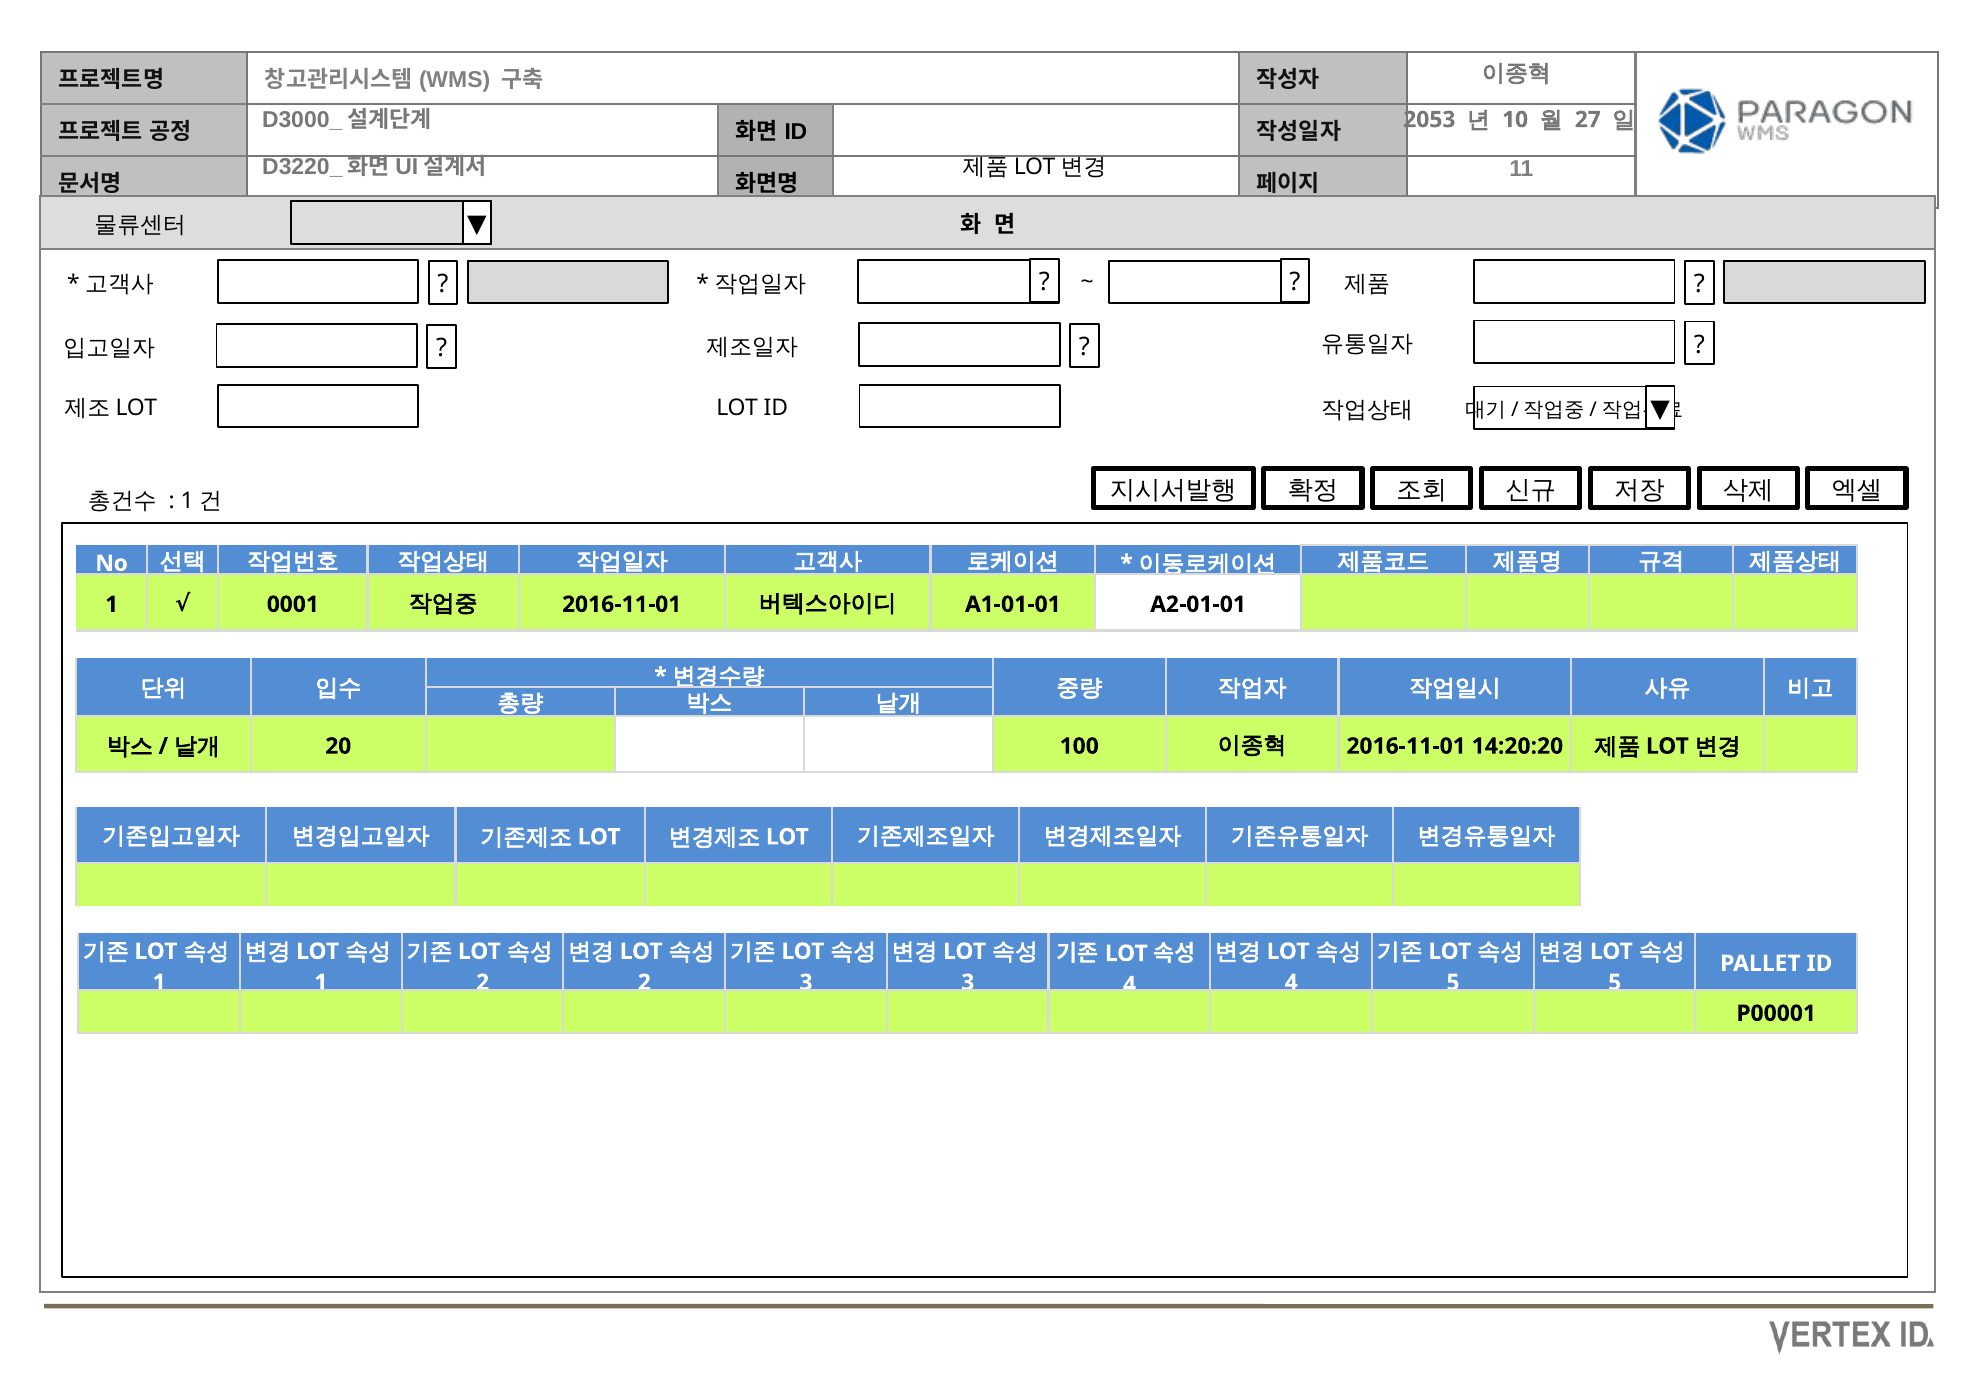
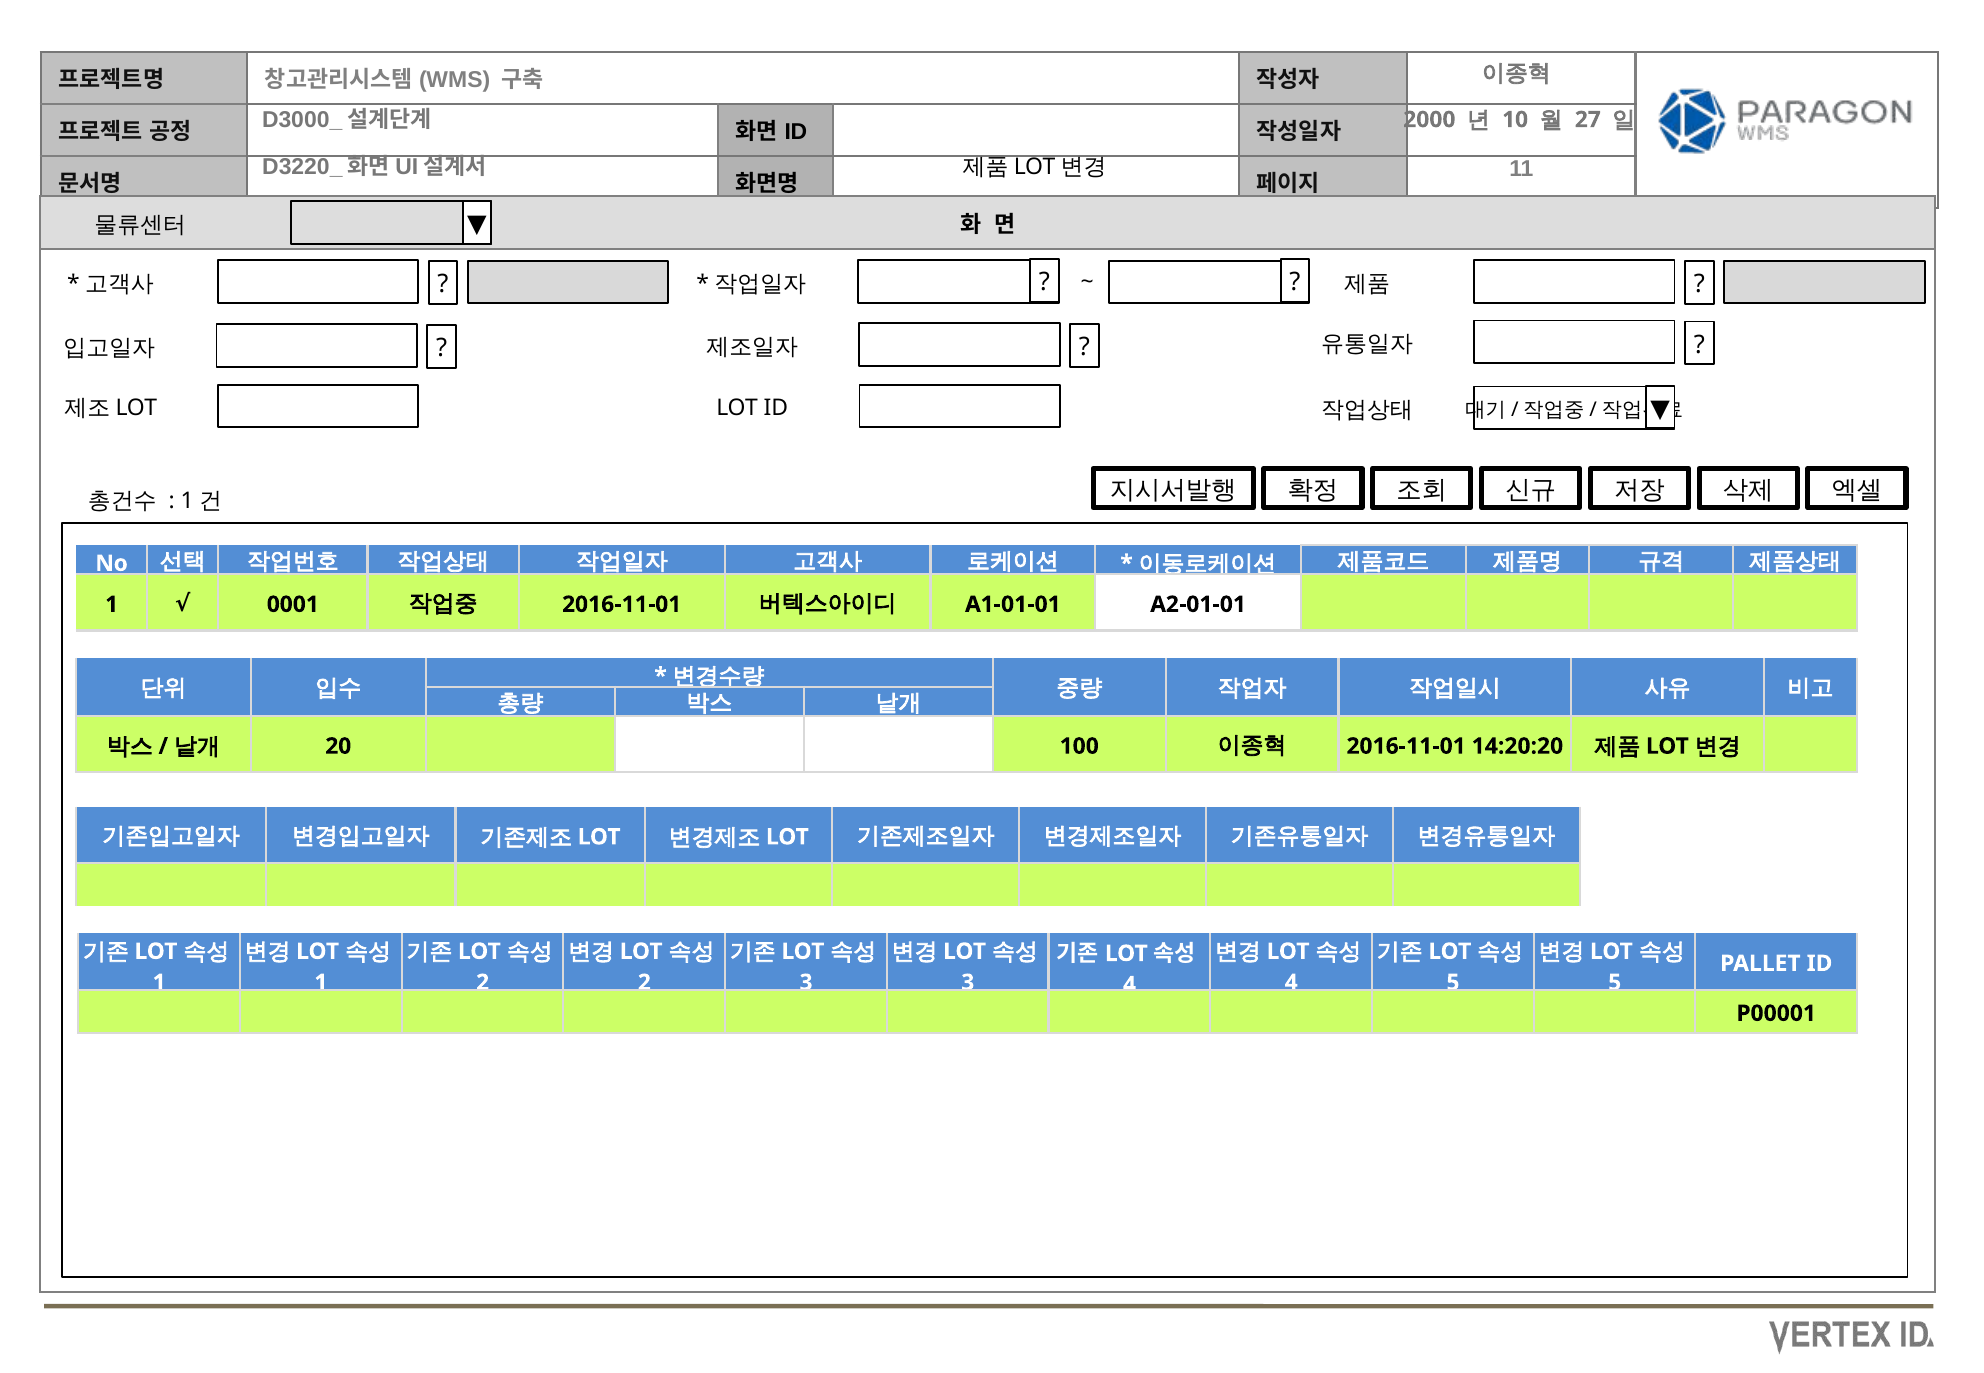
2053: 2053 -> 2000
